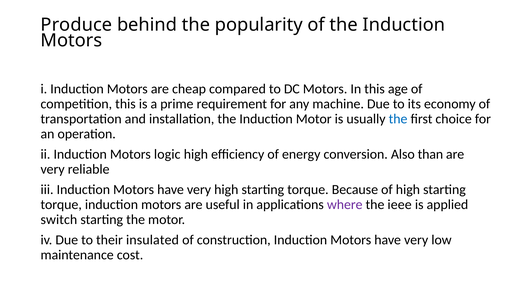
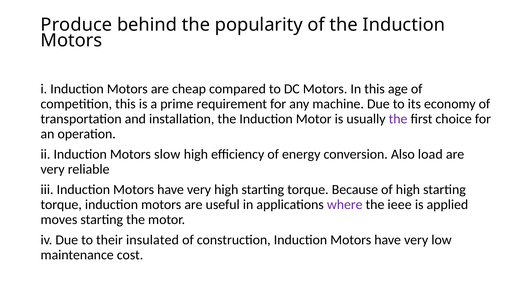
the at (398, 119) colour: blue -> purple
logic: logic -> slow
than: than -> load
switch: switch -> moves
